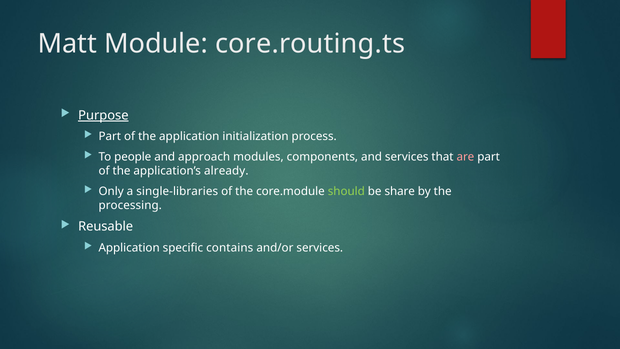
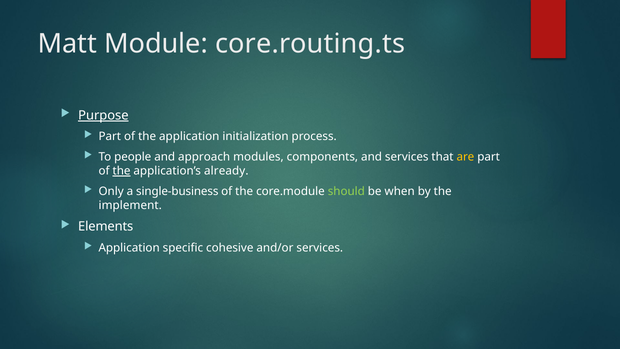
are colour: pink -> yellow
the at (122, 171) underline: none -> present
single-libraries: single-libraries -> single-business
share: share -> when
processing: processing -> implement
Reusable: Reusable -> Elements
contains: contains -> cohesive
